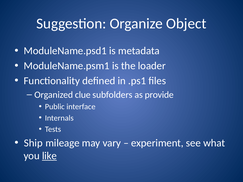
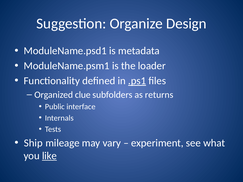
Object: Object -> Design
.ps1 underline: none -> present
provide: provide -> returns
